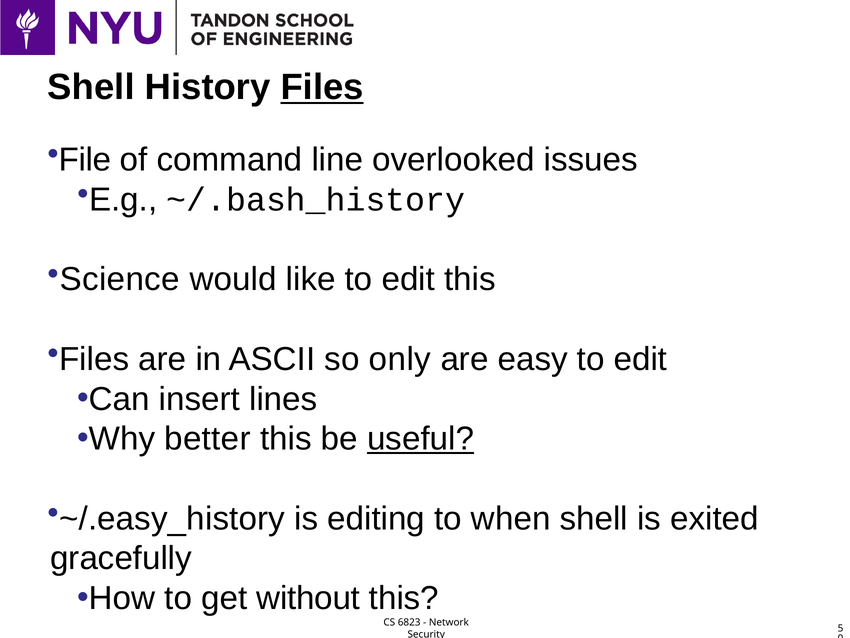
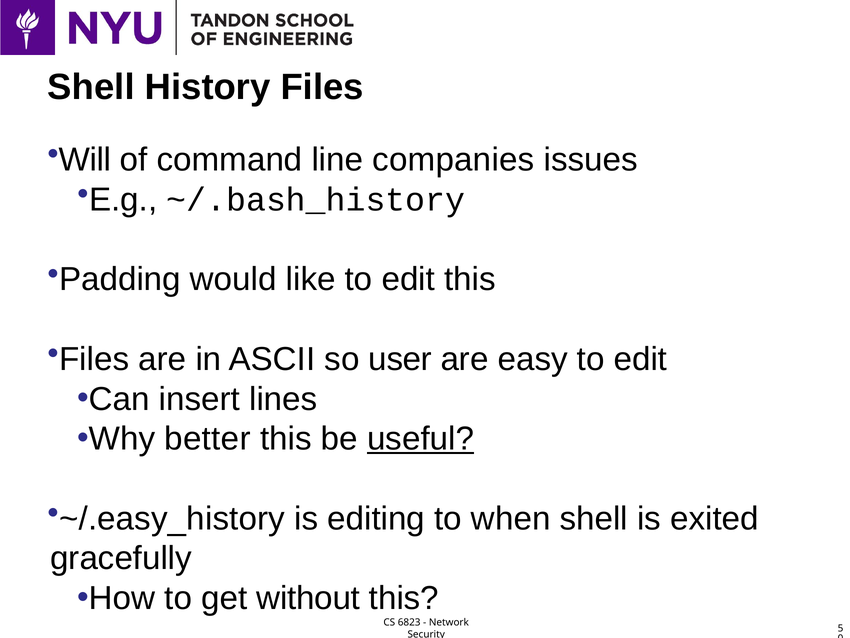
Files at (322, 87) underline: present -> none
File: File -> Will
overlooked: overlooked -> companies
Science: Science -> Padding
only: only -> user
